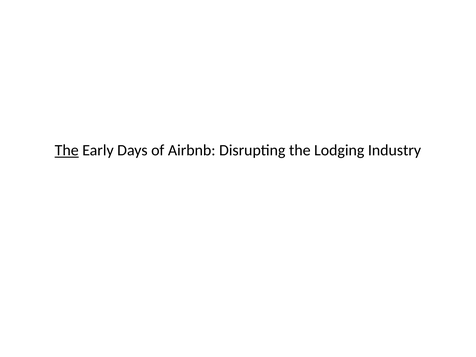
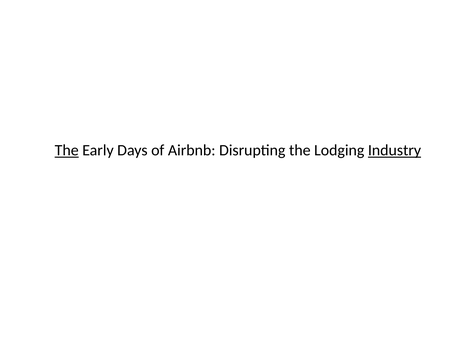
Industry underline: none -> present
